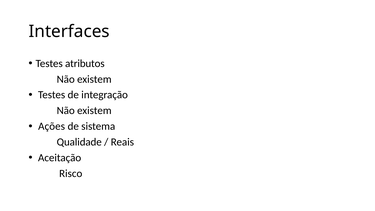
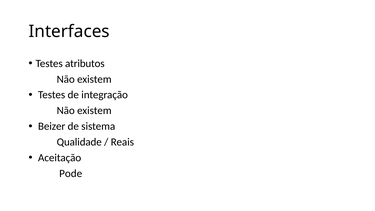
Ações: Ações -> Beizer
Risco: Risco -> Pode
